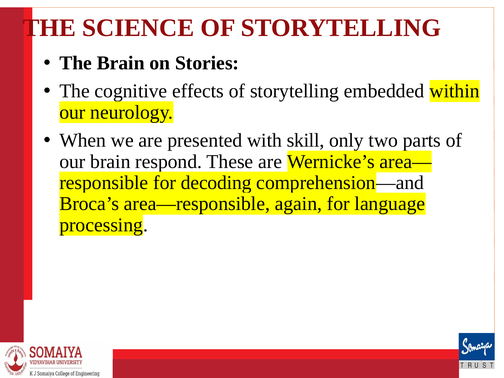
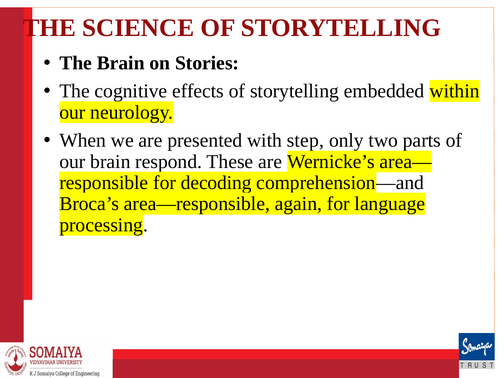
skill: skill -> step
